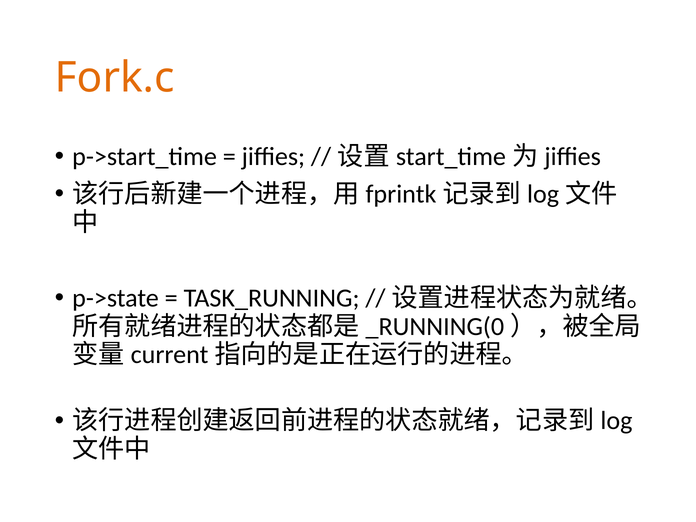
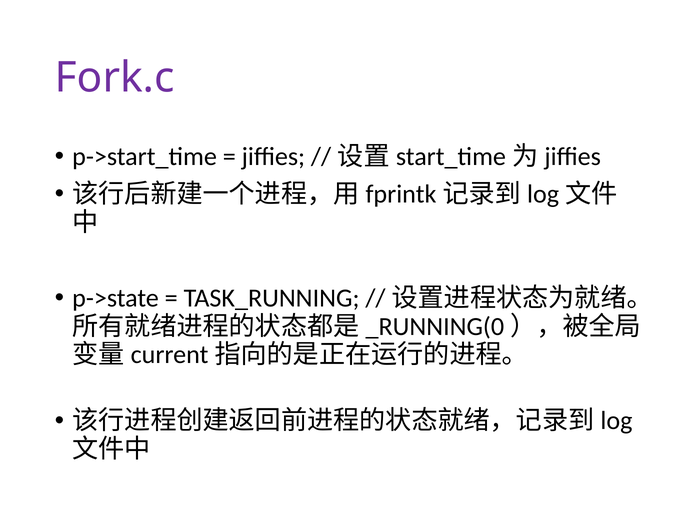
Fork.c colour: orange -> purple
